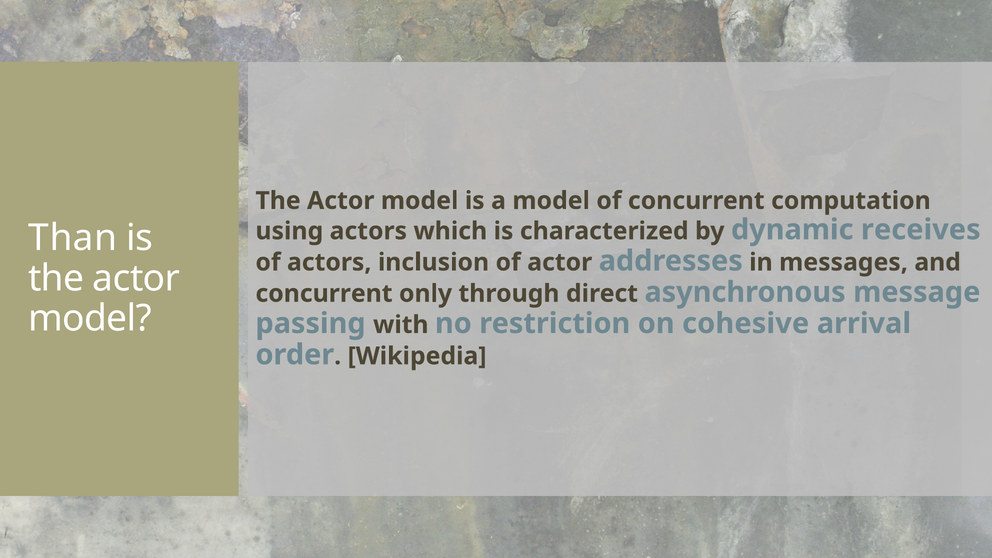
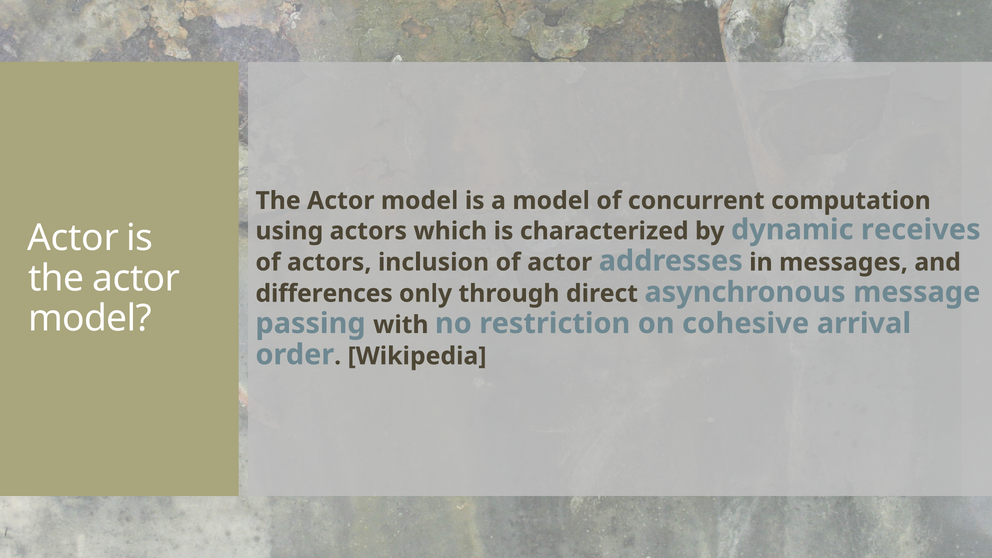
Than at (73, 238): Than -> Actor
concurrent at (324, 294): concurrent -> differences
